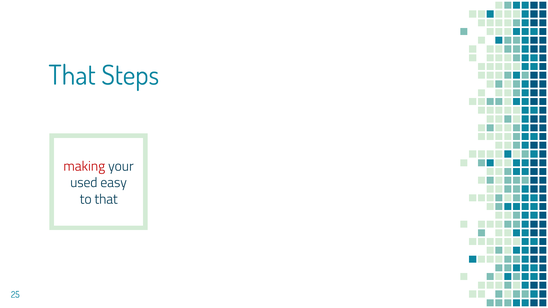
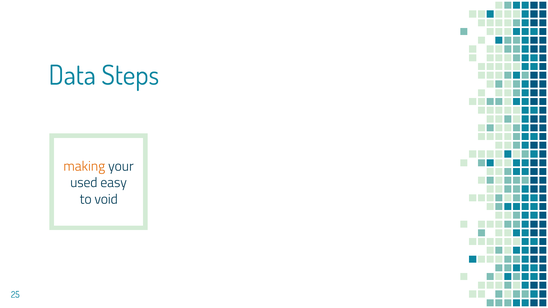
That at (72, 76): That -> Data
making colour: red -> orange
to that: that -> void
